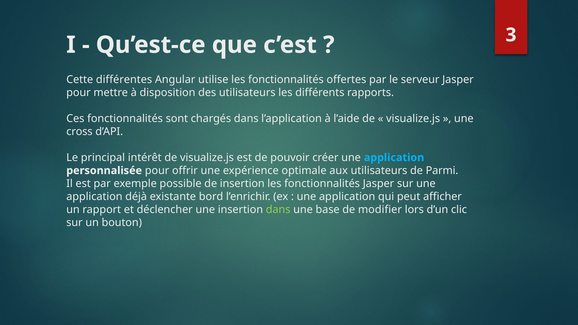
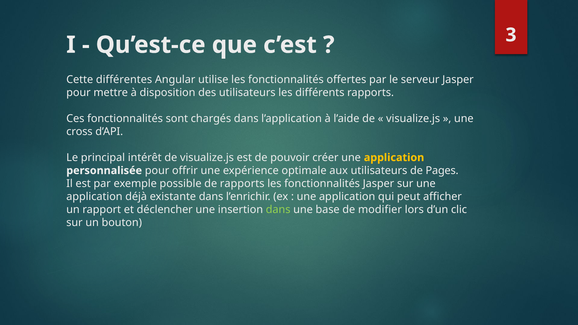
application at (394, 158) colour: light blue -> yellow
Parmi: Parmi -> Pages
de insertion: insertion -> rapports
existante bord: bord -> dans
